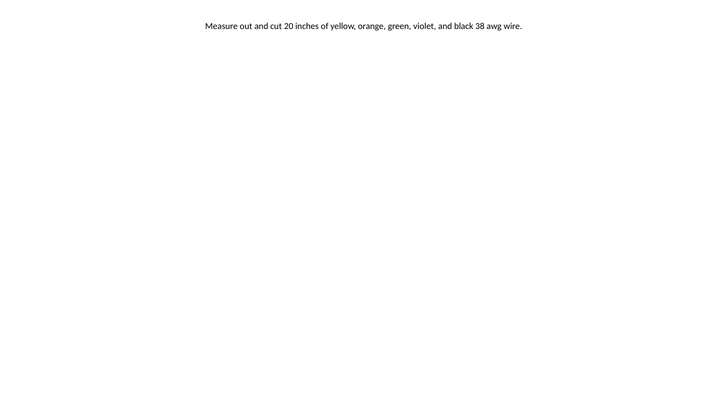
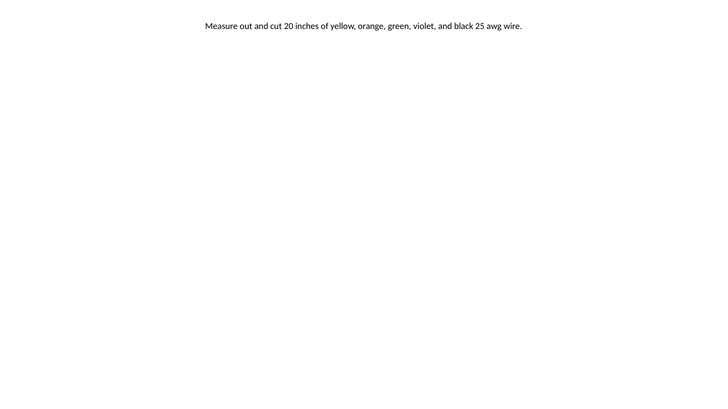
38: 38 -> 25
